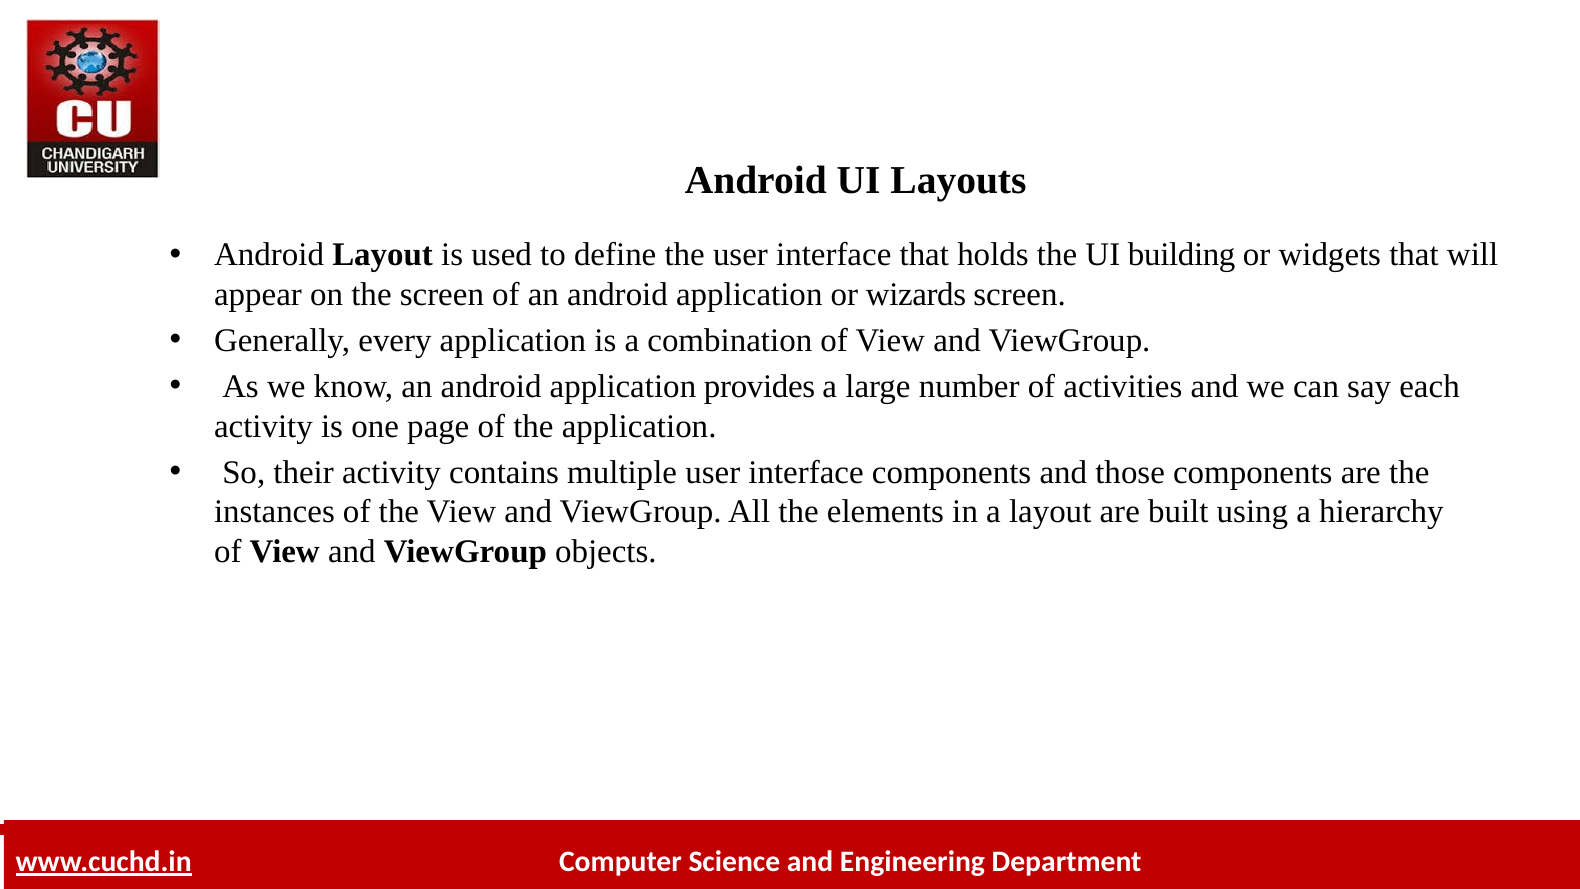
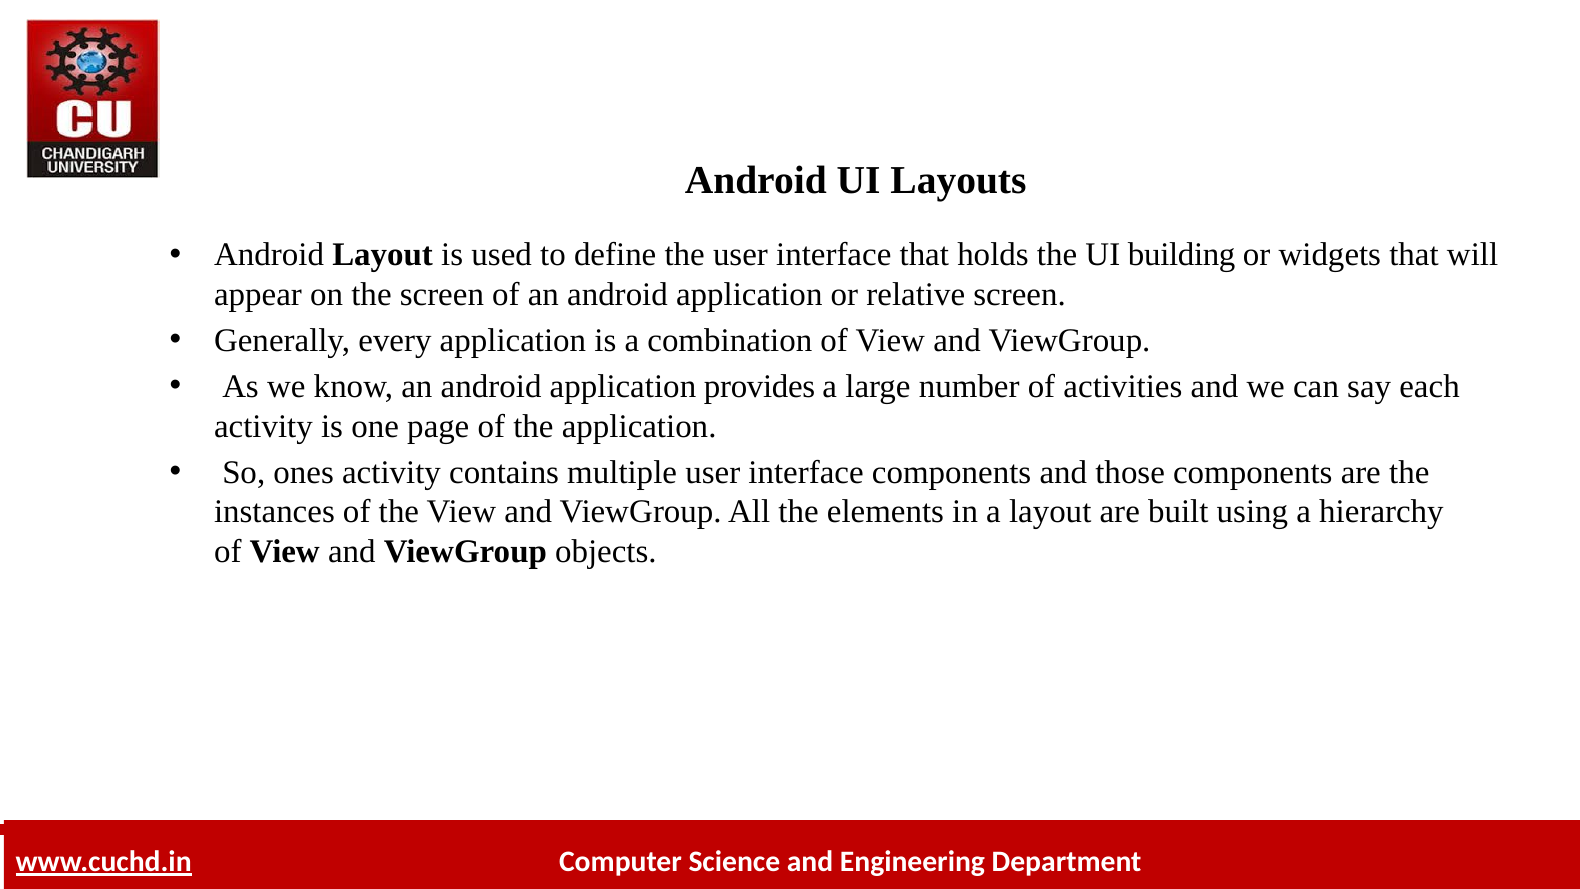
wizards: wizards -> relative
their: their -> ones
